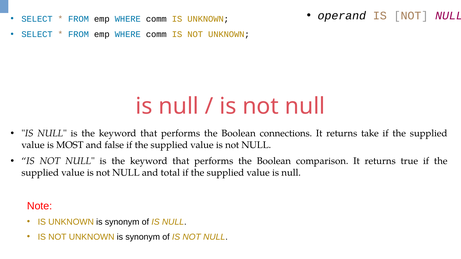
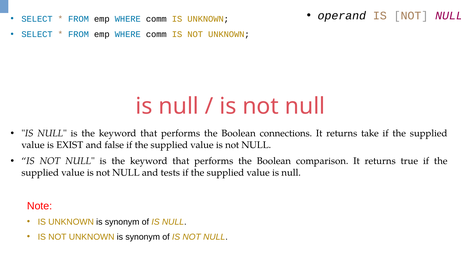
MOST: MOST -> EXIST
total: total -> tests
